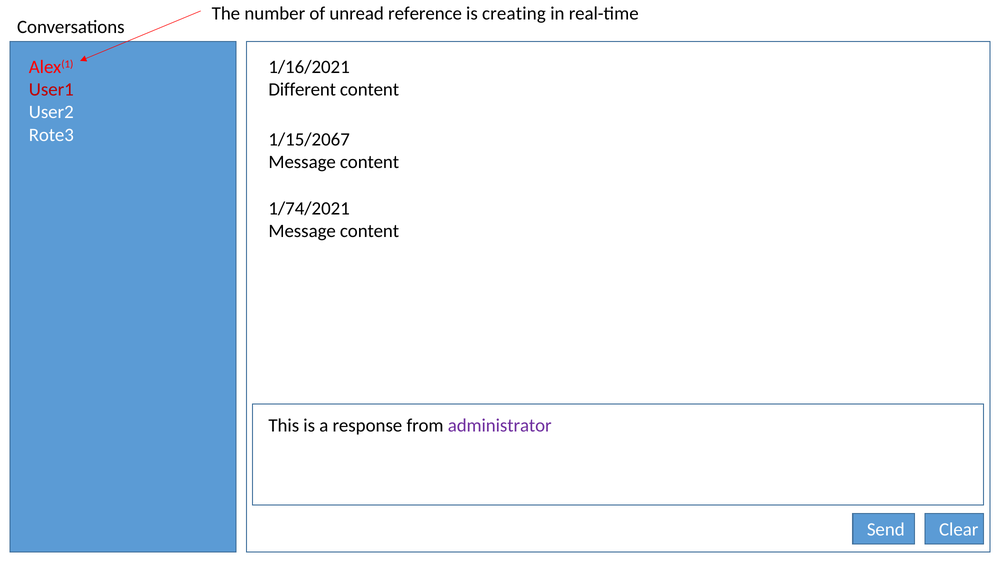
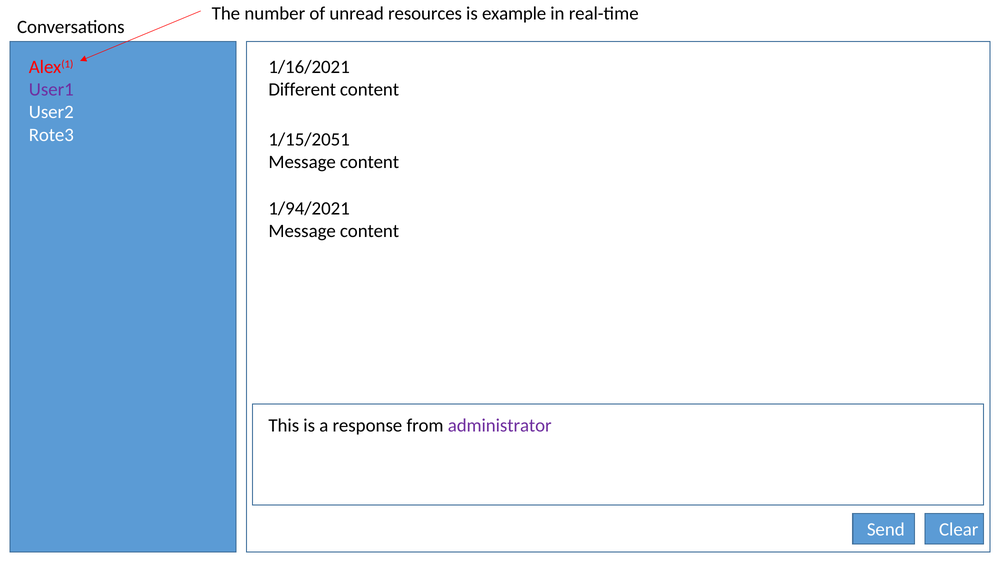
reference: reference -> resources
creating: creating -> example
User1 colour: red -> purple
1/15/2067: 1/15/2067 -> 1/15/2051
1/74/2021: 1/74/2021 -> 1/94/2021
